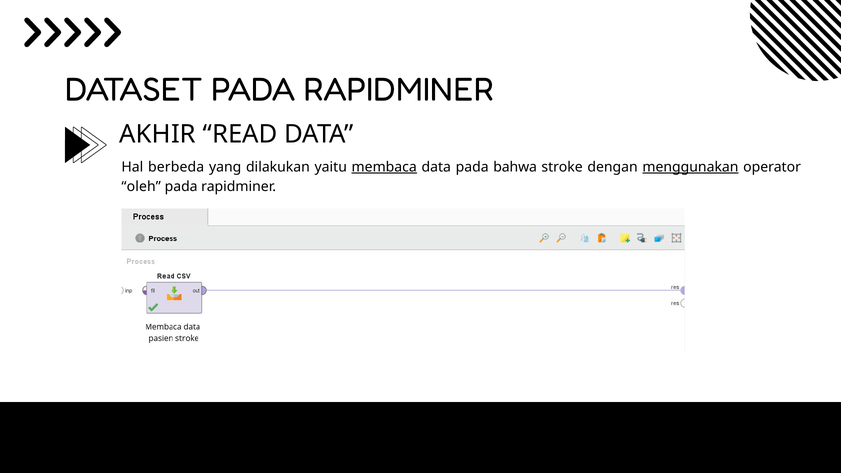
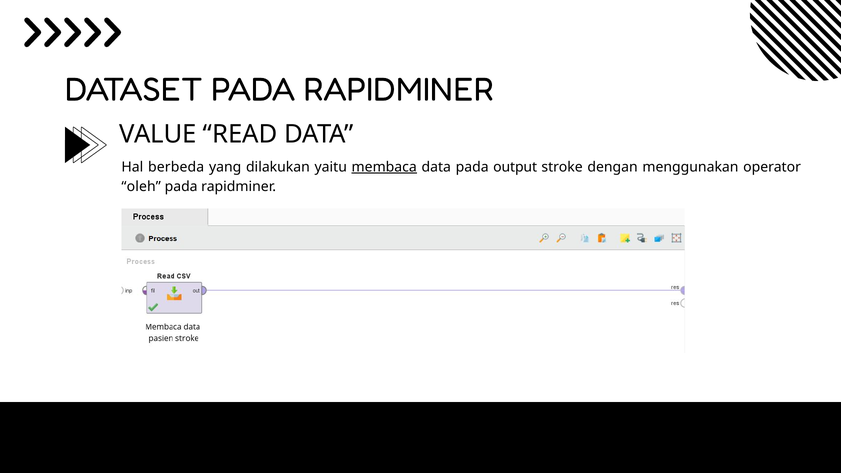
AKHIR: AKHIR -> VALUE
bahwa: bahwa -> output
menggunakan underline: present -> none
